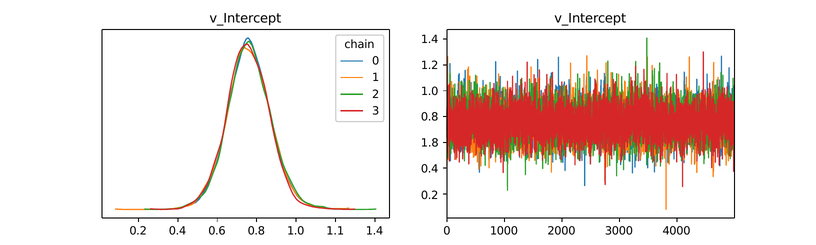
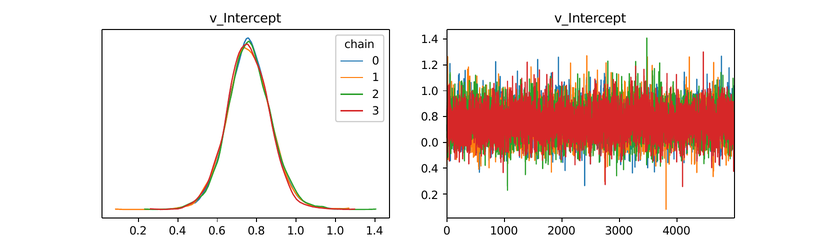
1.8: 1.8 -> 0.0
1.0 1.1: 1.1 -> 1.0
